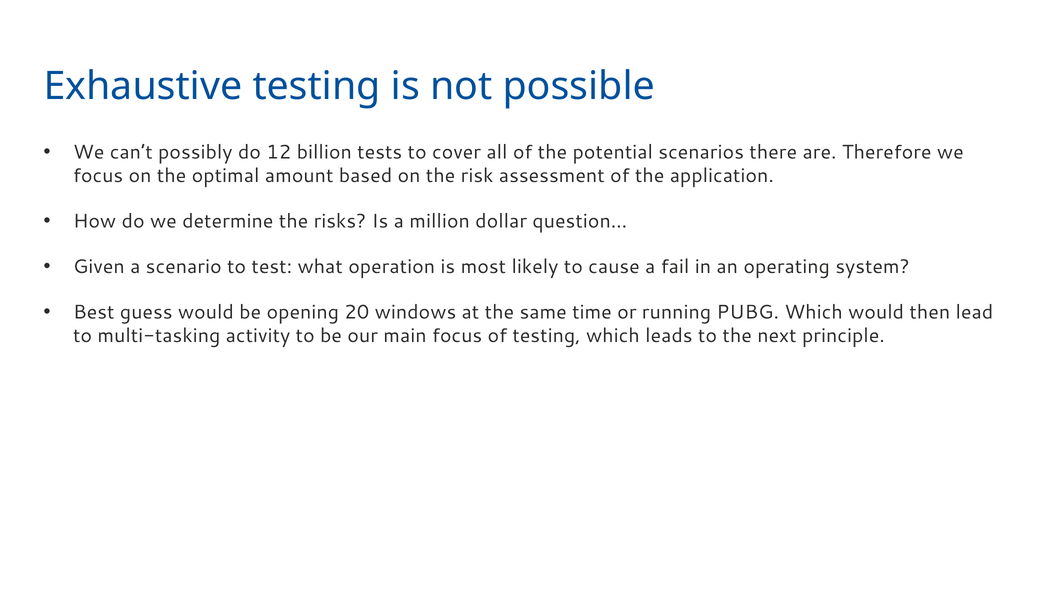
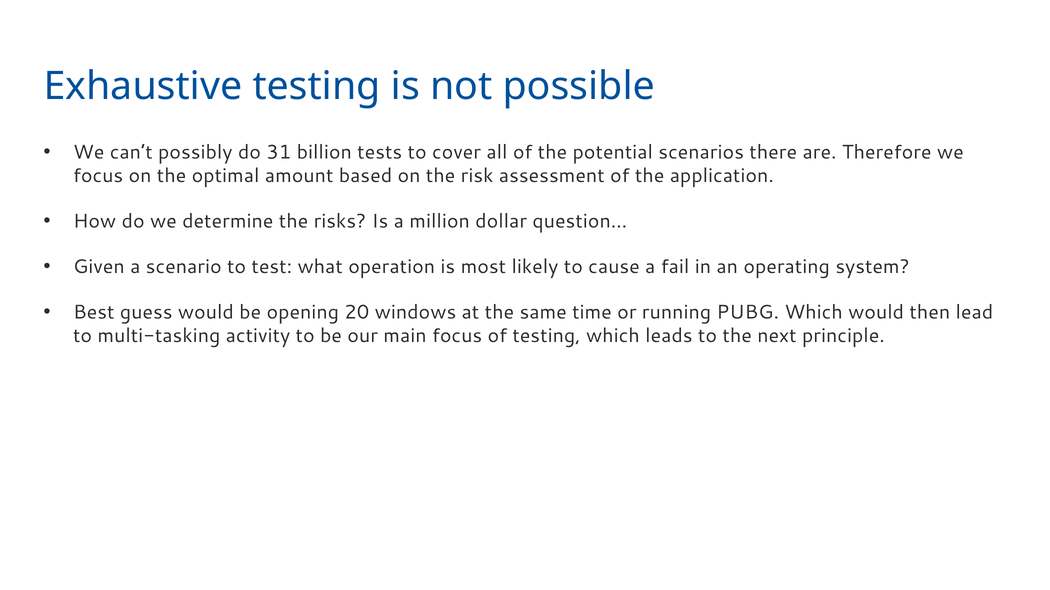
12: 12 -> 31
